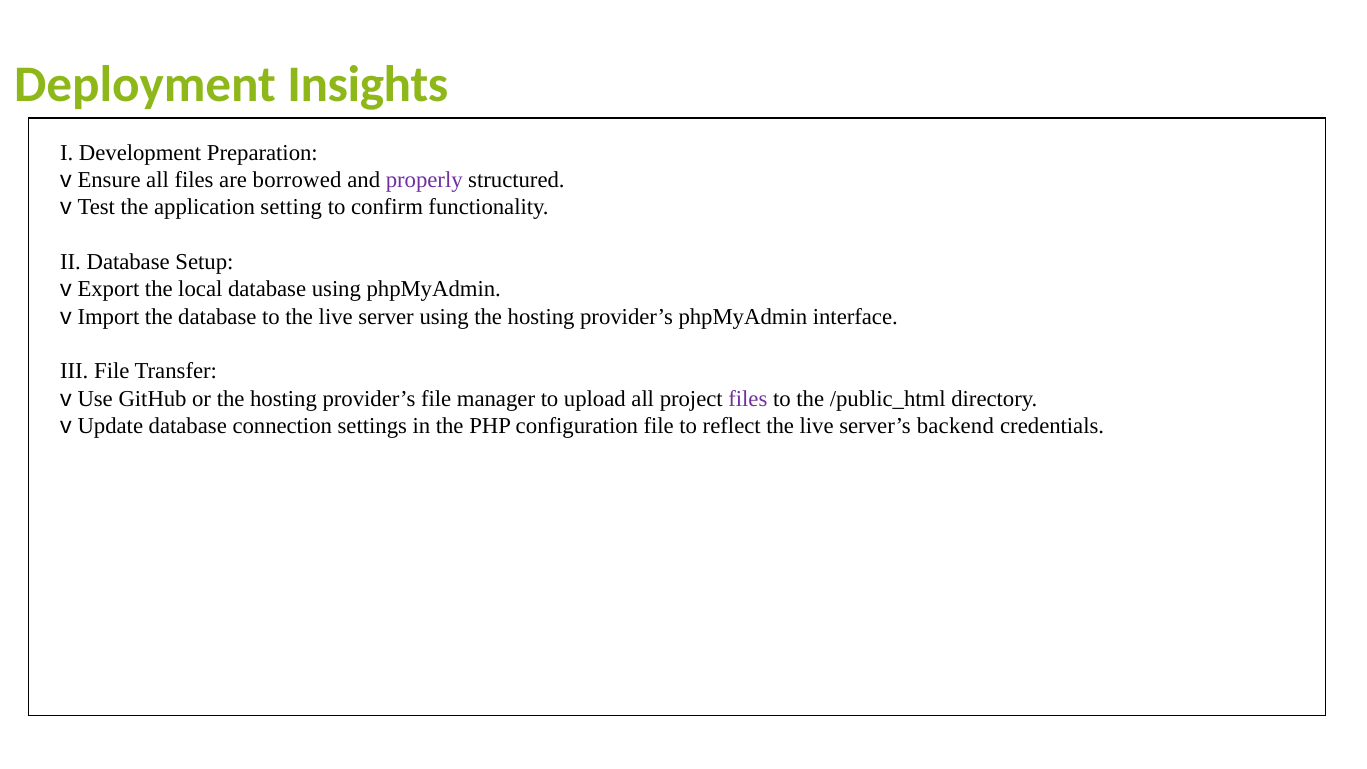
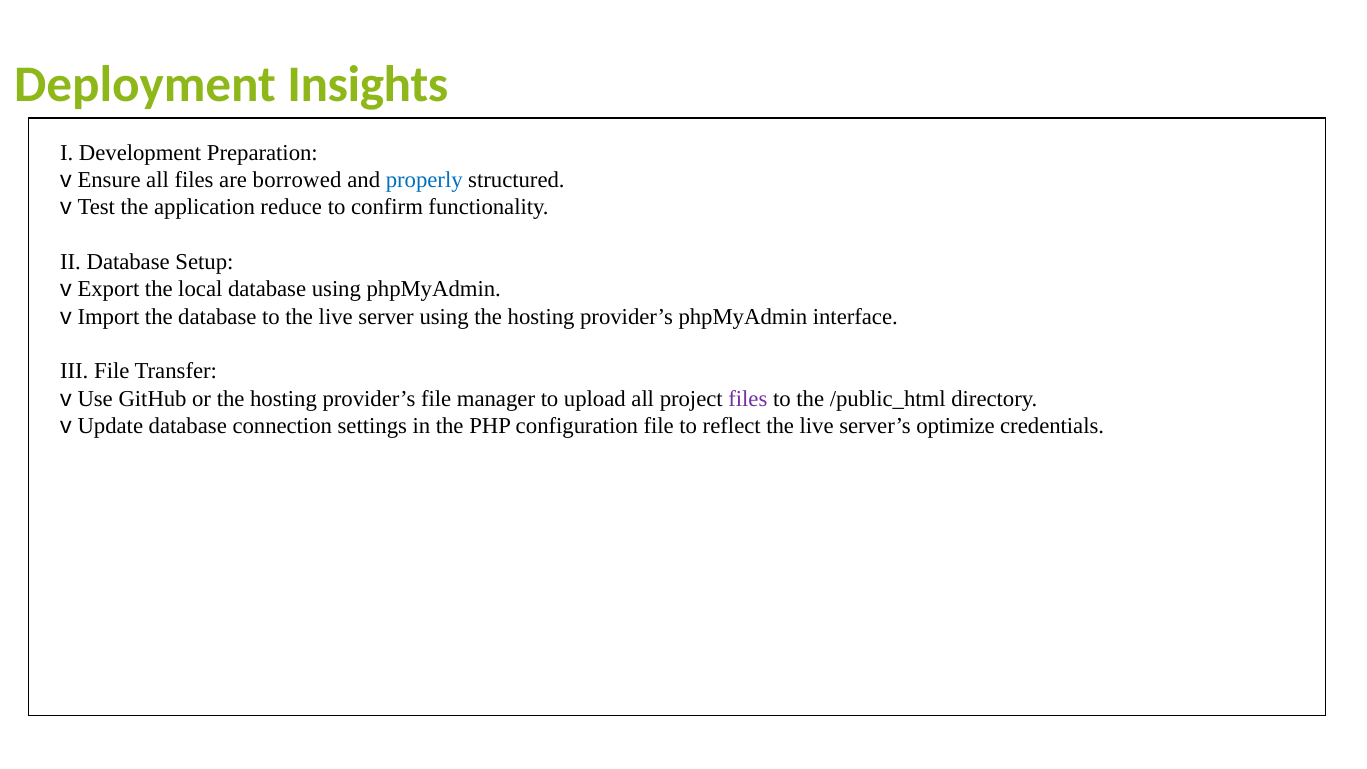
properly colour: purple -> blue
setting: setting -> reduce
backend: backend -> optimize
